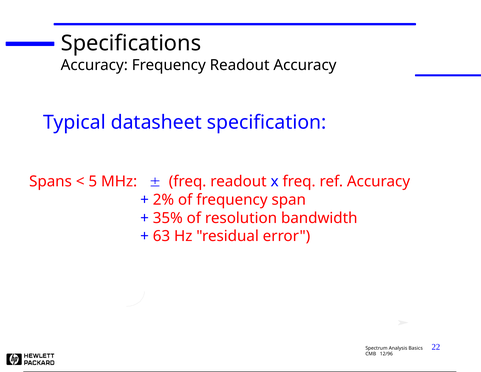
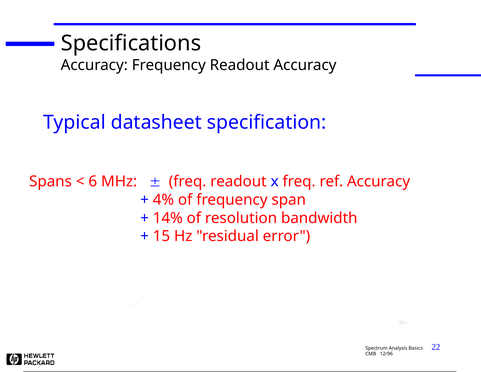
5: 5 -> 6
2%: 2% -> 4%
35%: 35% -> 14%
63: 63 -> 15
